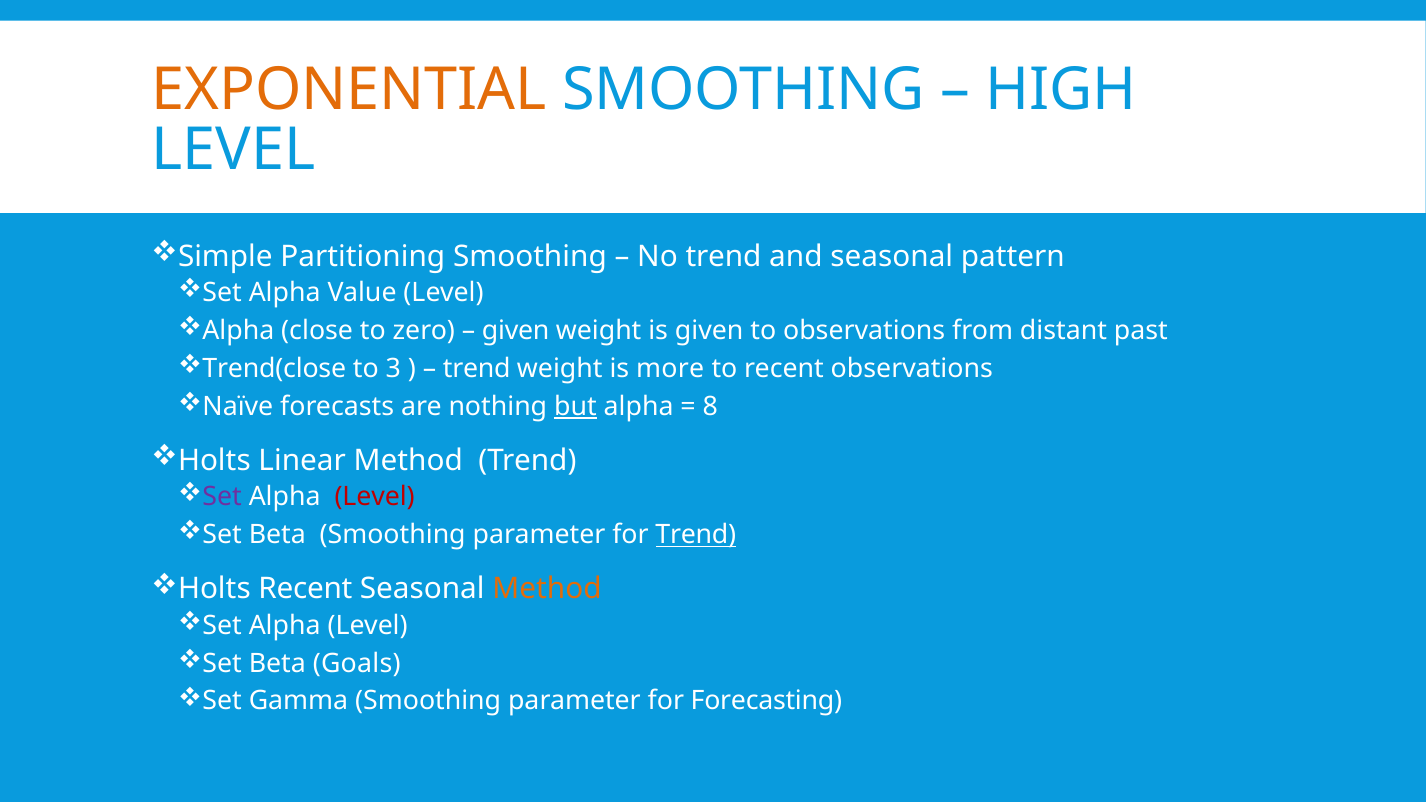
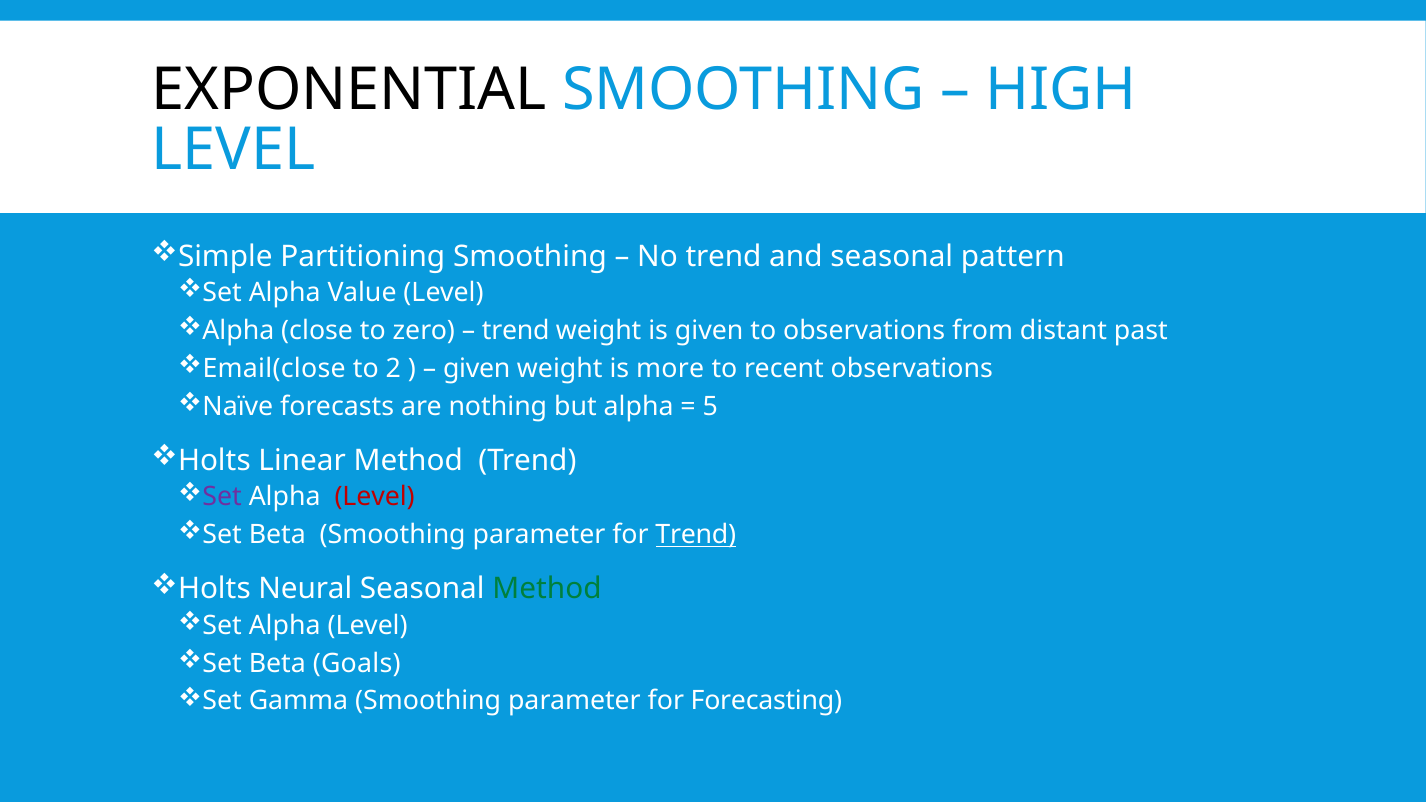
EXPONENTIAL colour: orange -> black
given at (516, 331): given -> trend
Trend(close: Trend(close -> Email(close
3: 3 -> 2
trend at (477, 369): trend -> given
but underline: present -> none
8: 8 -> 5
Holts Recent: Recent -> Neural
Method at (547, 589) colour: orange -> green
